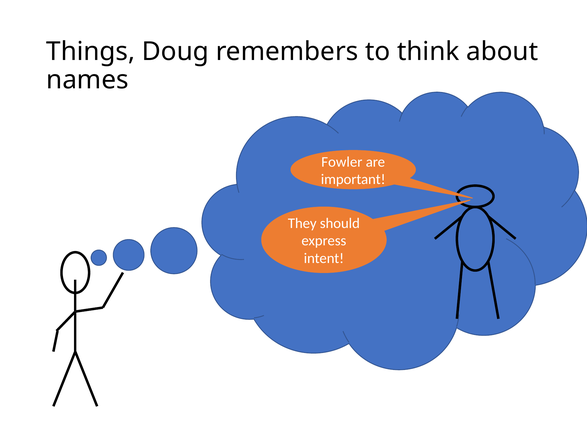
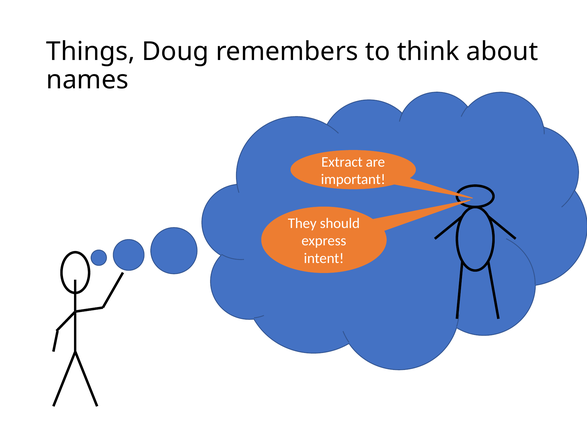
Fowler: Fowler -> Extract
